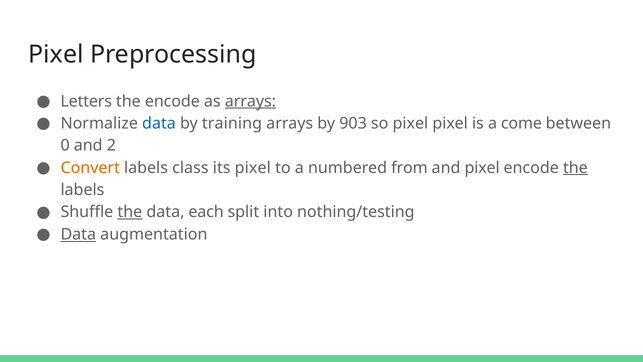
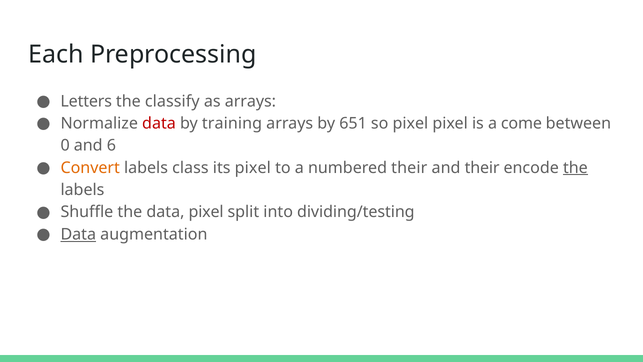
Pixel at (56, 54): Pixel -> Each
the encode: encode -> classify
arrays at (250, 101) underline: present -> none
data at (159, 123) colour: blue -> red
903: 903 -> 651
2: 2 -> 6
numbered from: from -> their
and pixel: pixel -> their
the at (130, 212) underline: present -> none
data each: each -> pixel
nothing/testing: nothing/testing -> dividing/testing
